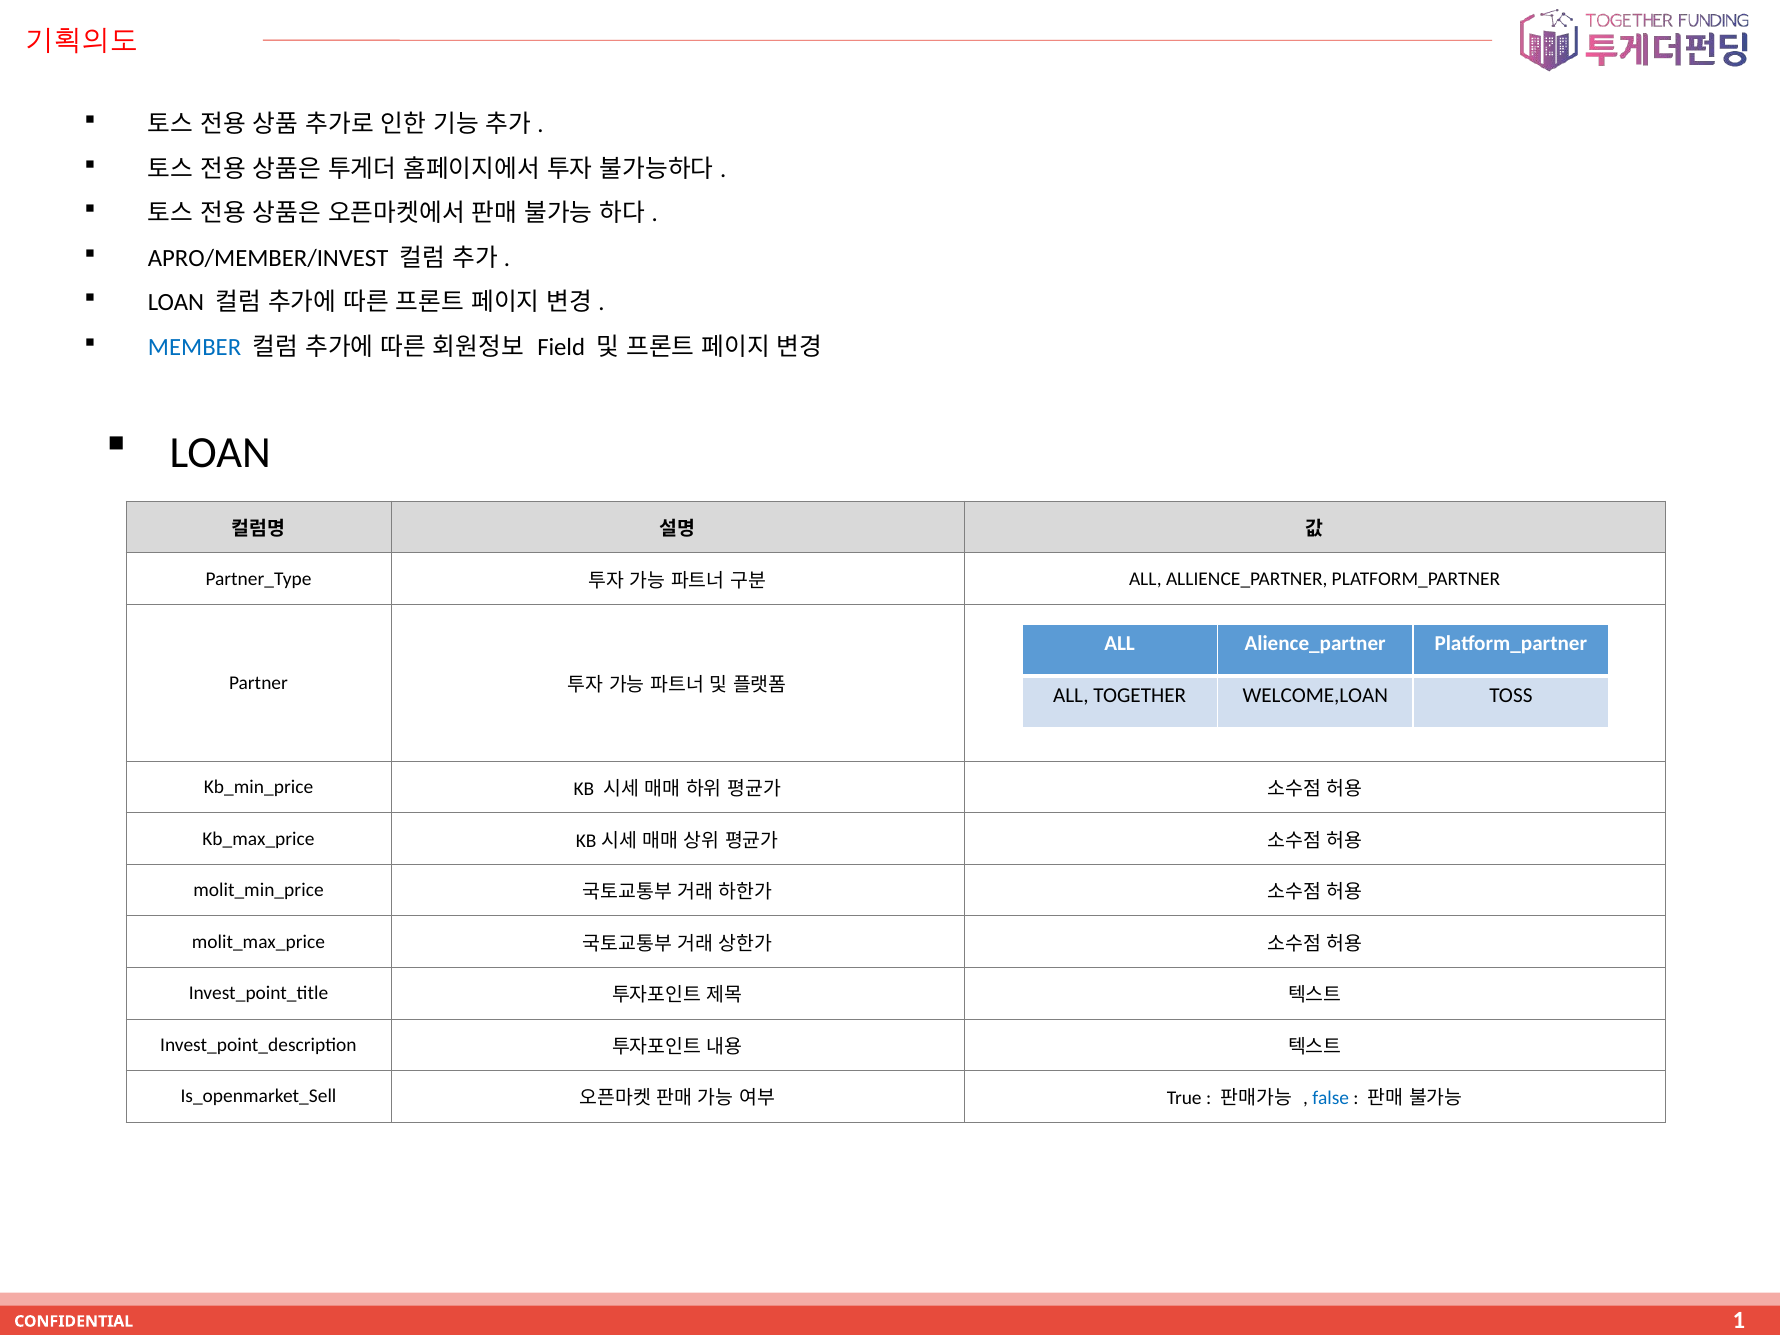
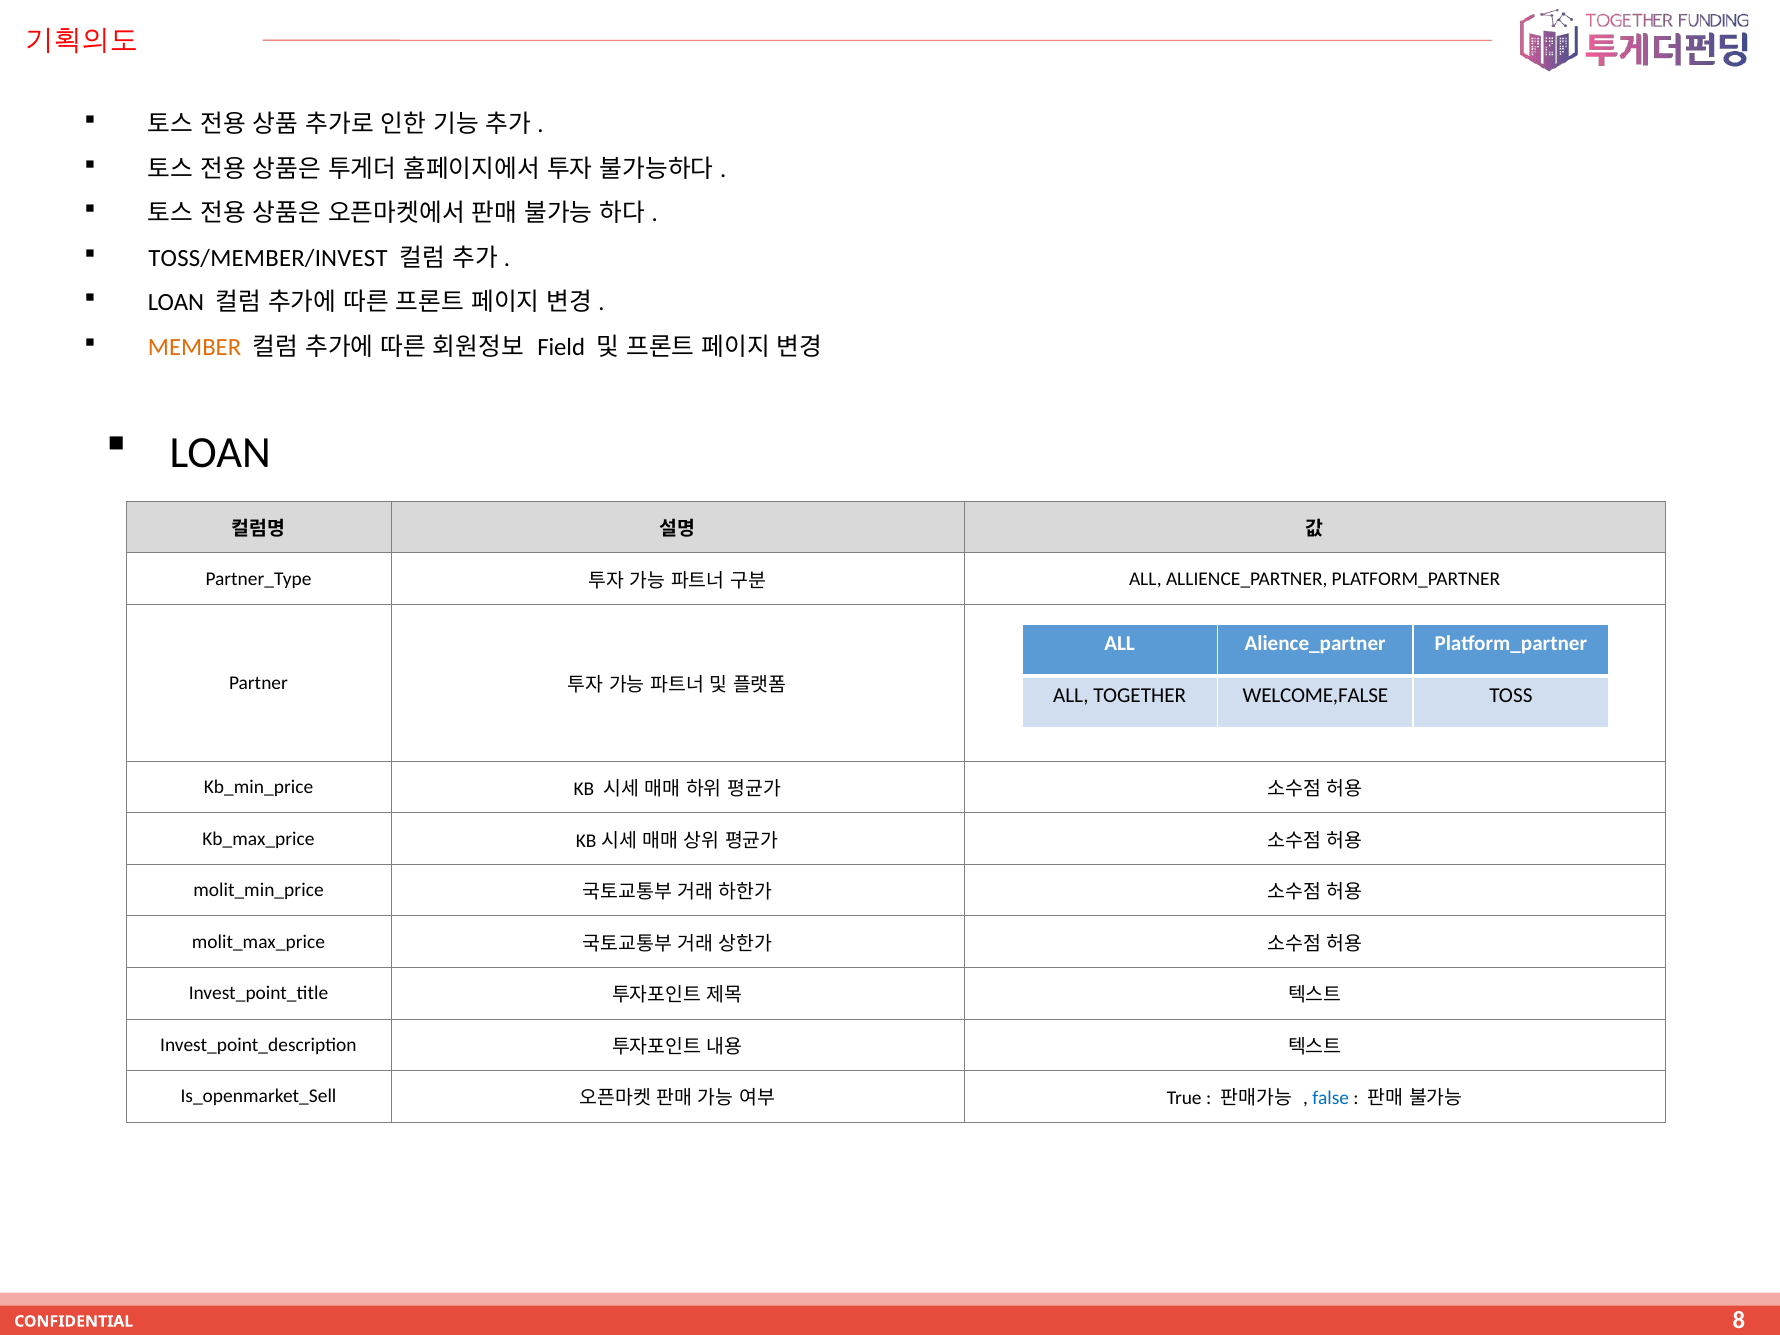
APRO/MEMBER/INVEST: APRO/MEMBER/INVEST -> TOSS/MEMBER/INVEST
MEMBER colour: blue -> orange
WELCOME,LOAN: WELCOME,LOAN -> WELCOME,FALSE
1: 1 -> 8
